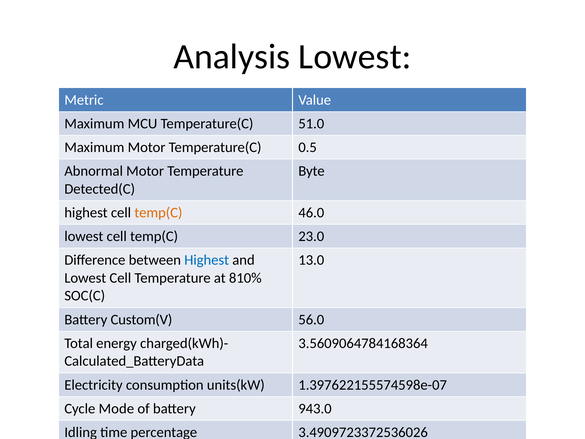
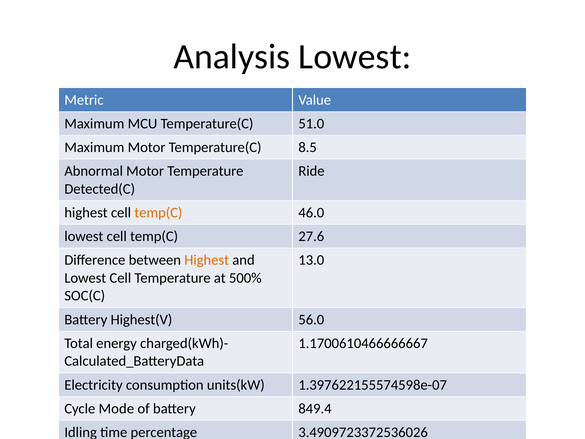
0.5: 0.5 -> 8.5
Byte: Byte -> Ride
23.0: 23.0 -> 27.6
Highest at (207, 260) colour: blue -> orange
810%: 810% -> 500%
Custom(V: Custom(V -> Highest(V
3.5609064784168364: 3.5609064784168364 -> 1.1700610466666667
943.0: 943.0 -> 849.4
